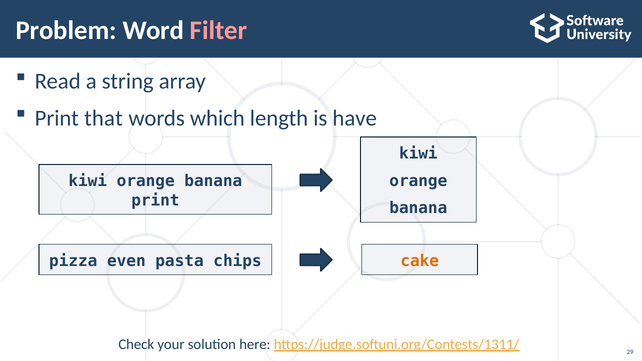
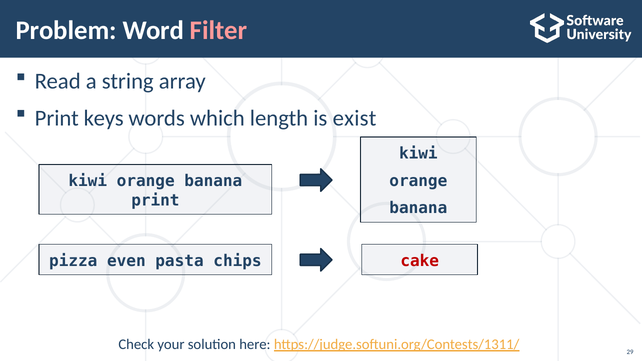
that: that -> keys
have: have -> exist
cake colour: orange -> red
